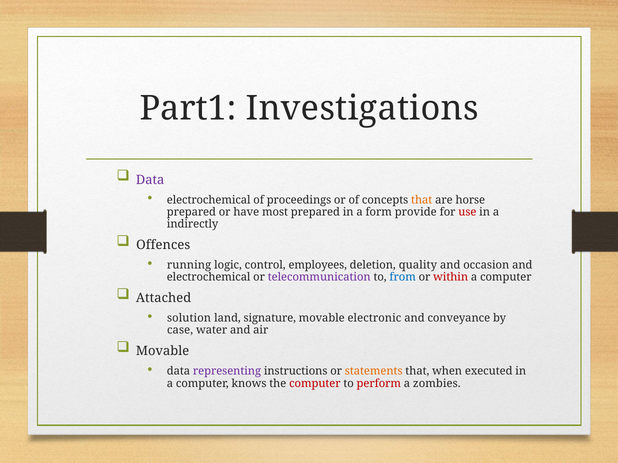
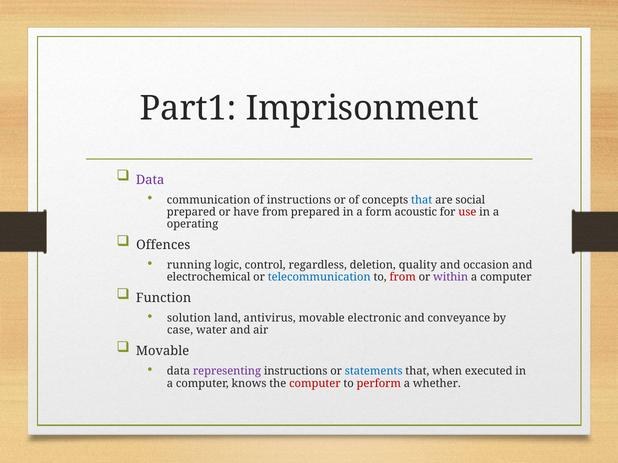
Investigations: Investigations -> Imprisonment
electrochemical at (209, 200): electrochemical -> communication
of proceedings: proceedings -> instructions
that at (422, 200) colour: orange -> blue
horse: horse -> social
have most: most -> from
provide: provide -> acoustic
indirectly: indirectly -> operating
employees: employees -> regardless
telecommunication colour: purple -> blue
from at (403, 277) colour: blue -> red
within colour: red -> purple
Attached: Attached -> Function
signature: signature -> antivirus
statements colour: orange -> blue
zombies: zombies -> whether
